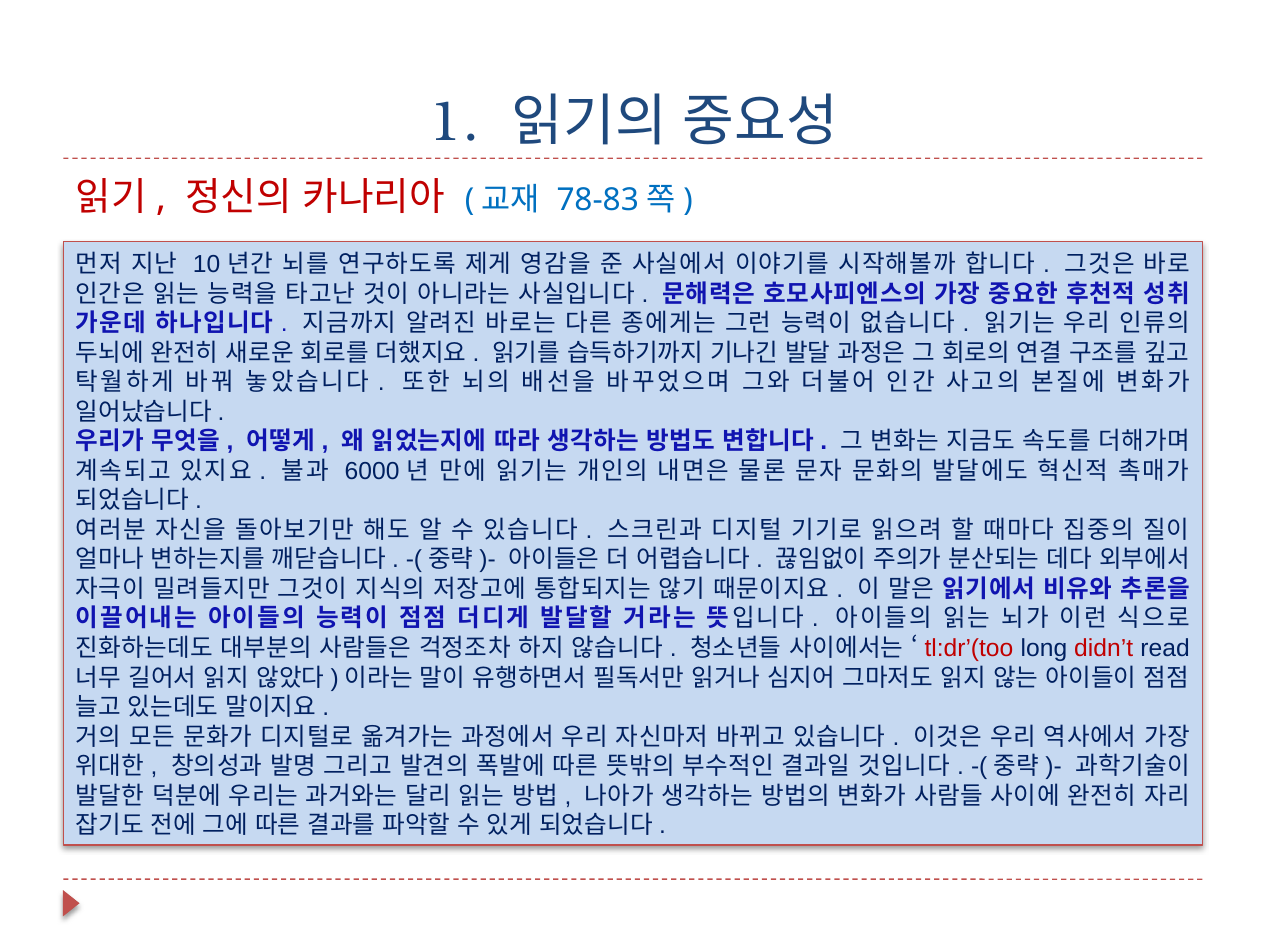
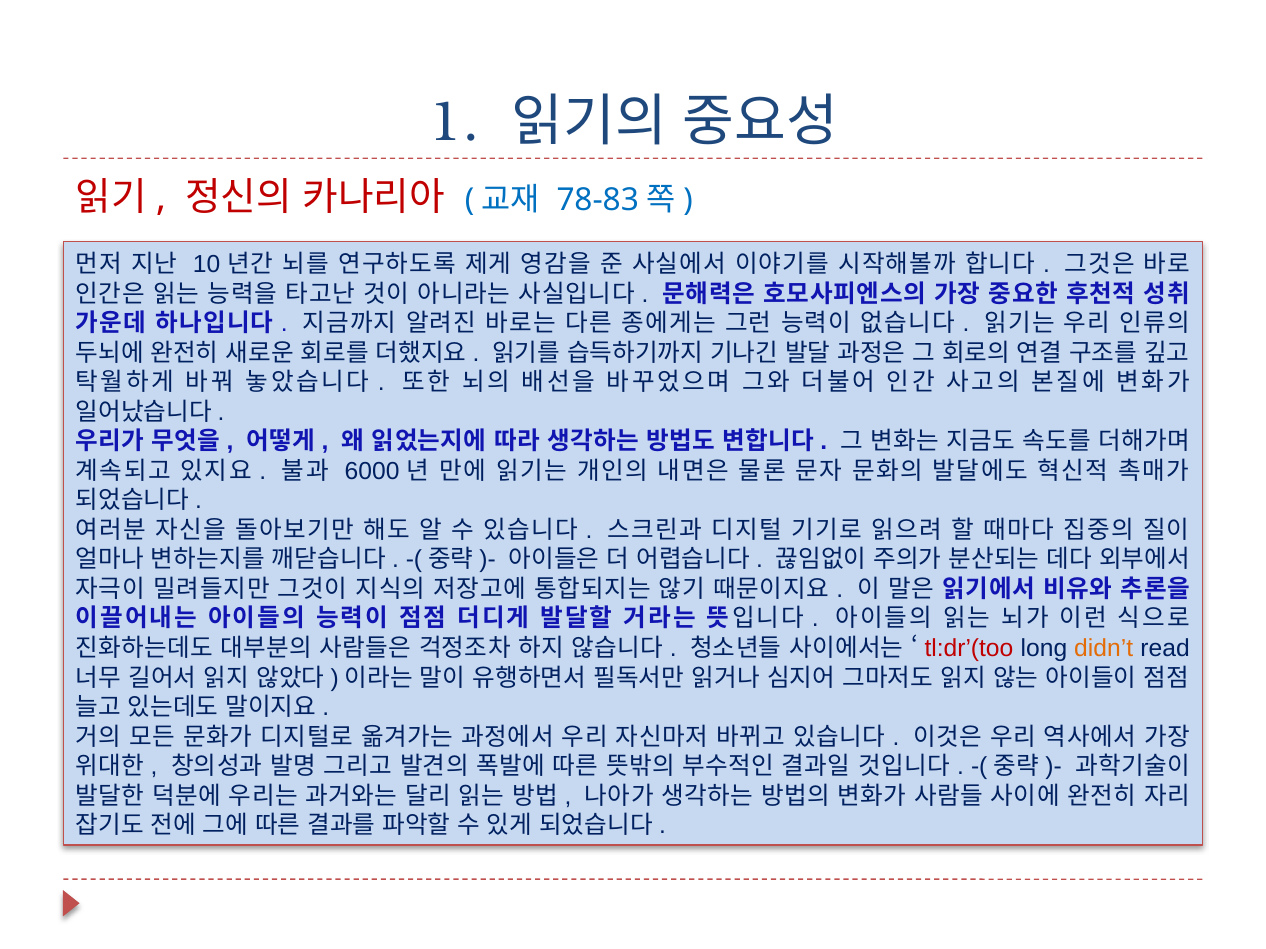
didn’t colour: red -> orange
